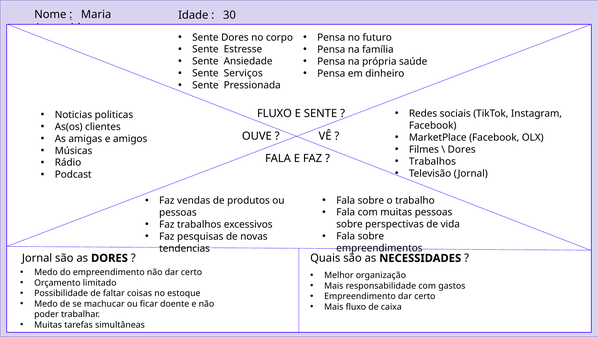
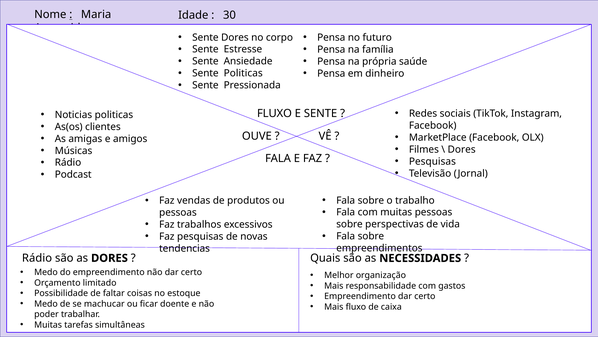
Sente Serviços: Serviços -> Politicas
Trabalhos at (432, 161): Trabalhos -> Pesquisas
Jornal at (37, 258): Jornal -> Rádio
